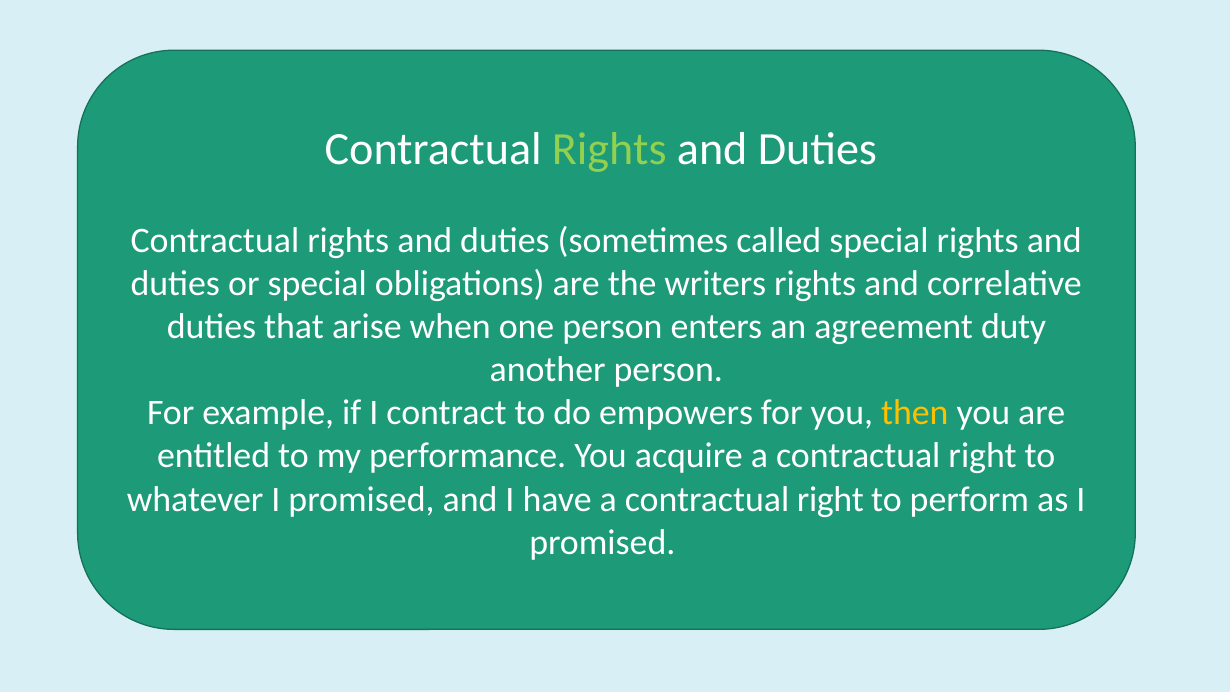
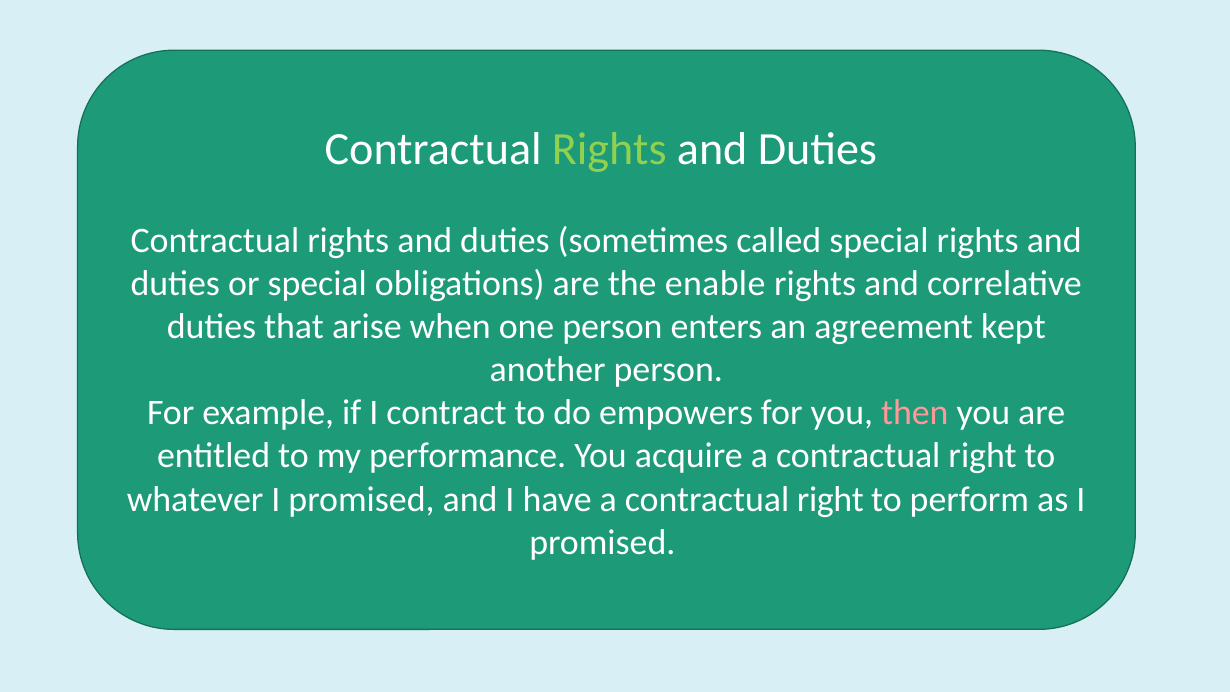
writers: writers -> enable
duty: duty -> kept
then colour: yellow -> pink
